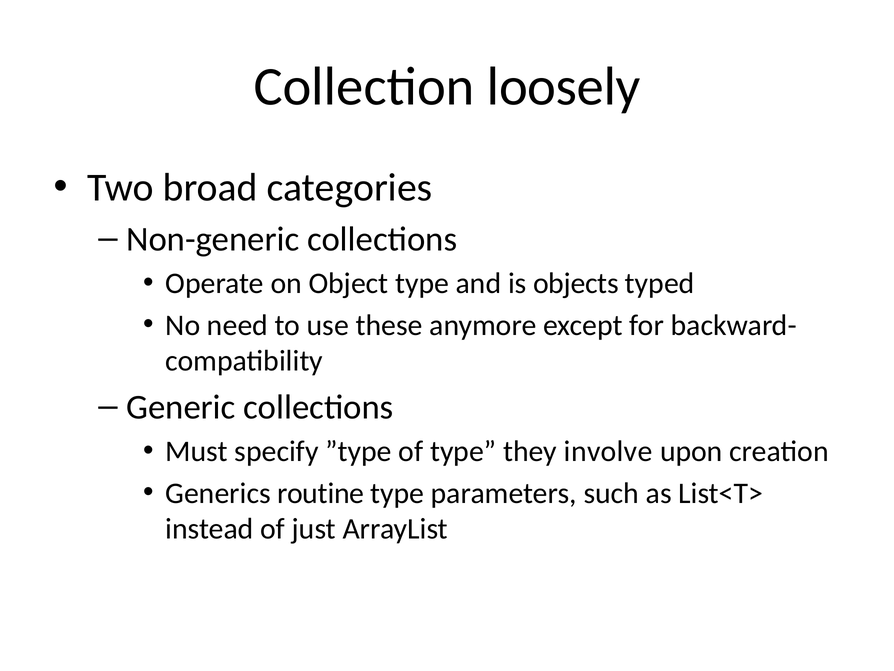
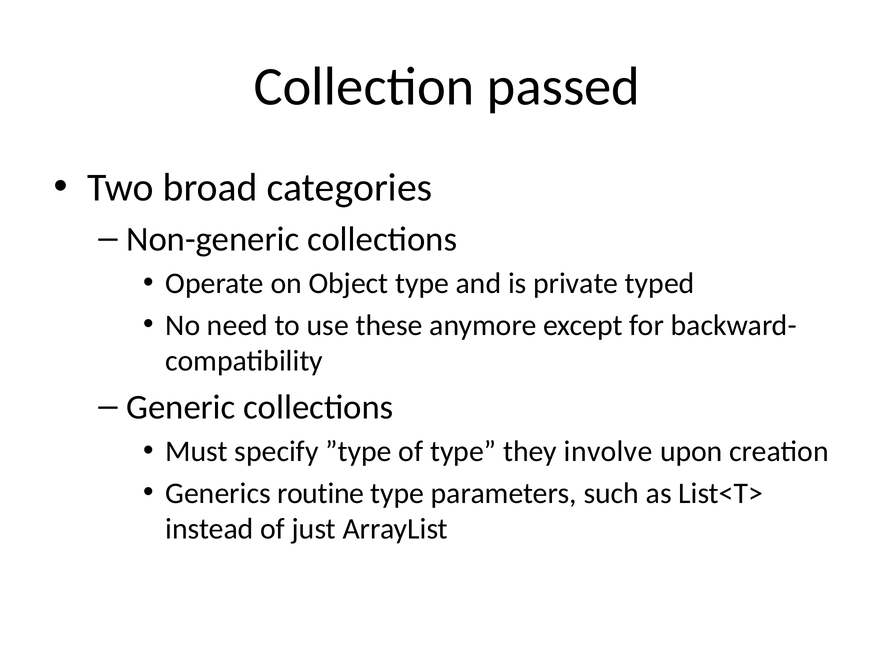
loosely: loosely -> passed
objects: objects -> private
